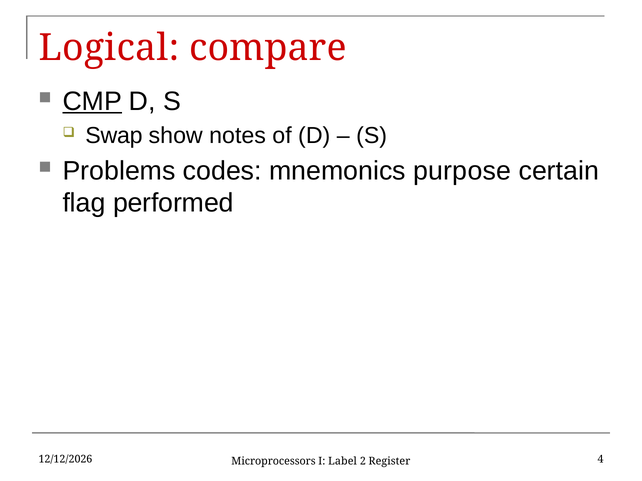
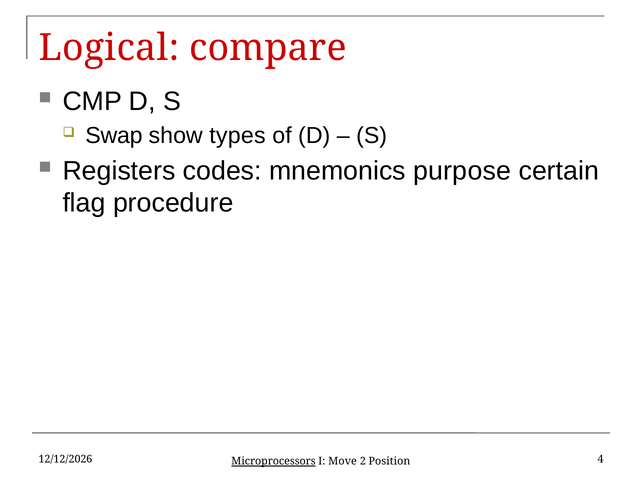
CMP underline: present -> none
notes: notes -> types
Problems: Problems -> Registers
performed: performed -> procedure
Microprocessors underline: none -> present
Label: Label -> Move
Register: Register -> Position
